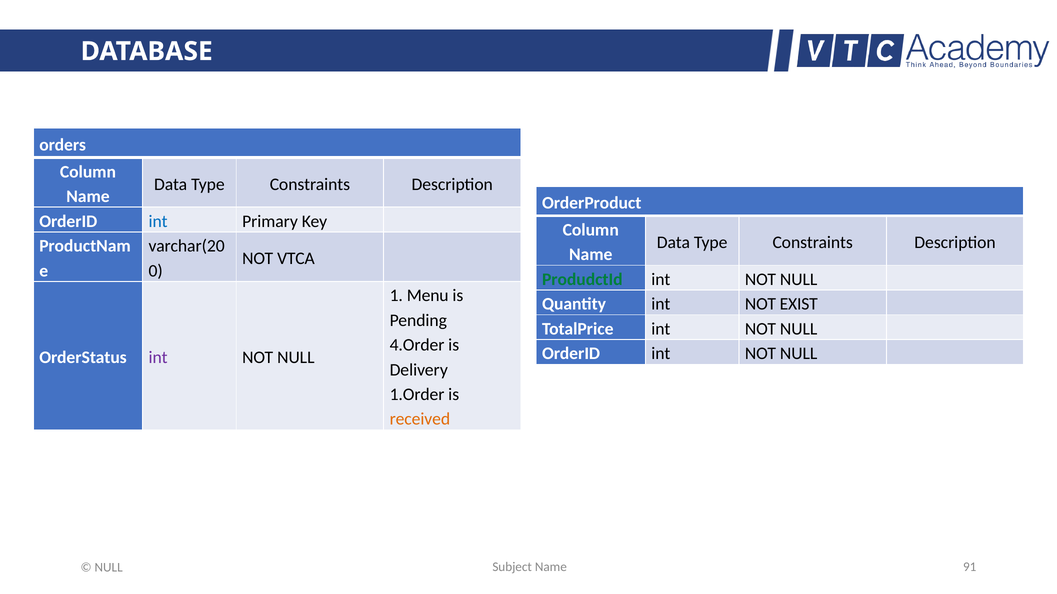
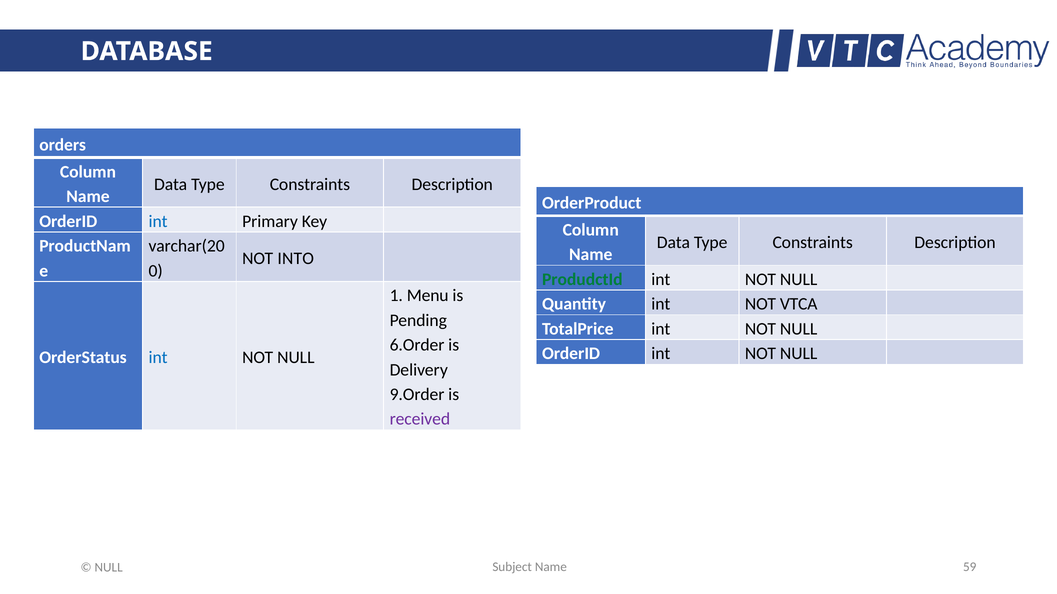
VTCA: VTCA -> INTO
EXIST: EXIST -> VTCA
4.Order: 4.Order -> 6.Order
int at (158, 358) colour: purple -> blue
1.Order: 1.Order -> 9.Order
received colour: orange -> purple
91: 91 -> 59
